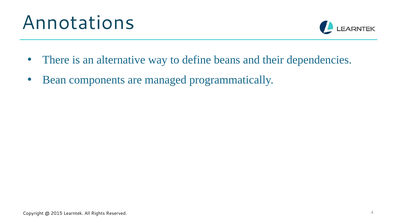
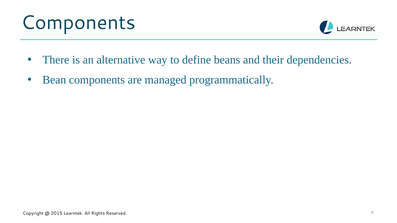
Annotations at (78, 23): Annotations -> Components
